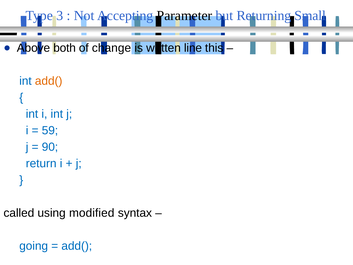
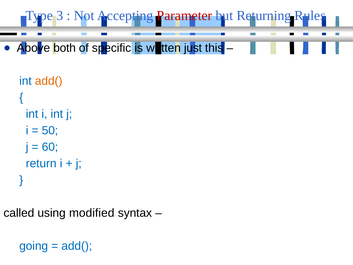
Parameter colour: black -> red
Small: Small -> Rules
change: change -> specific
line: line -> just
59: 59 -> 50
90: 90 -> 60
